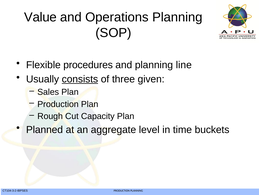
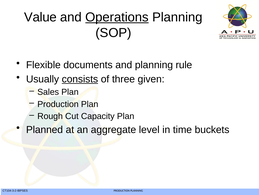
Operations underline: none -> present
procedures: procedures -> documents
line: line -> rule
